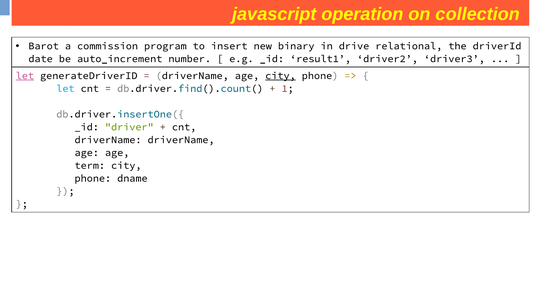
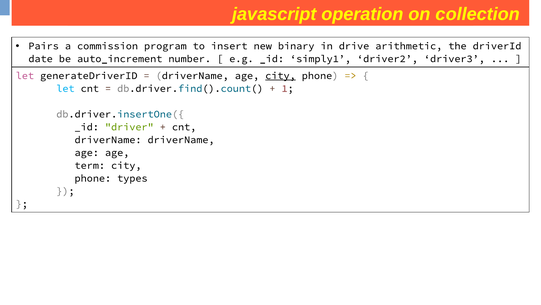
Barot: Barot -> Pairs
relational: relational -> arithmetic
result1: result1 -> simply1
let at (25, 75) underline: present -> none
dname: dname -> types
